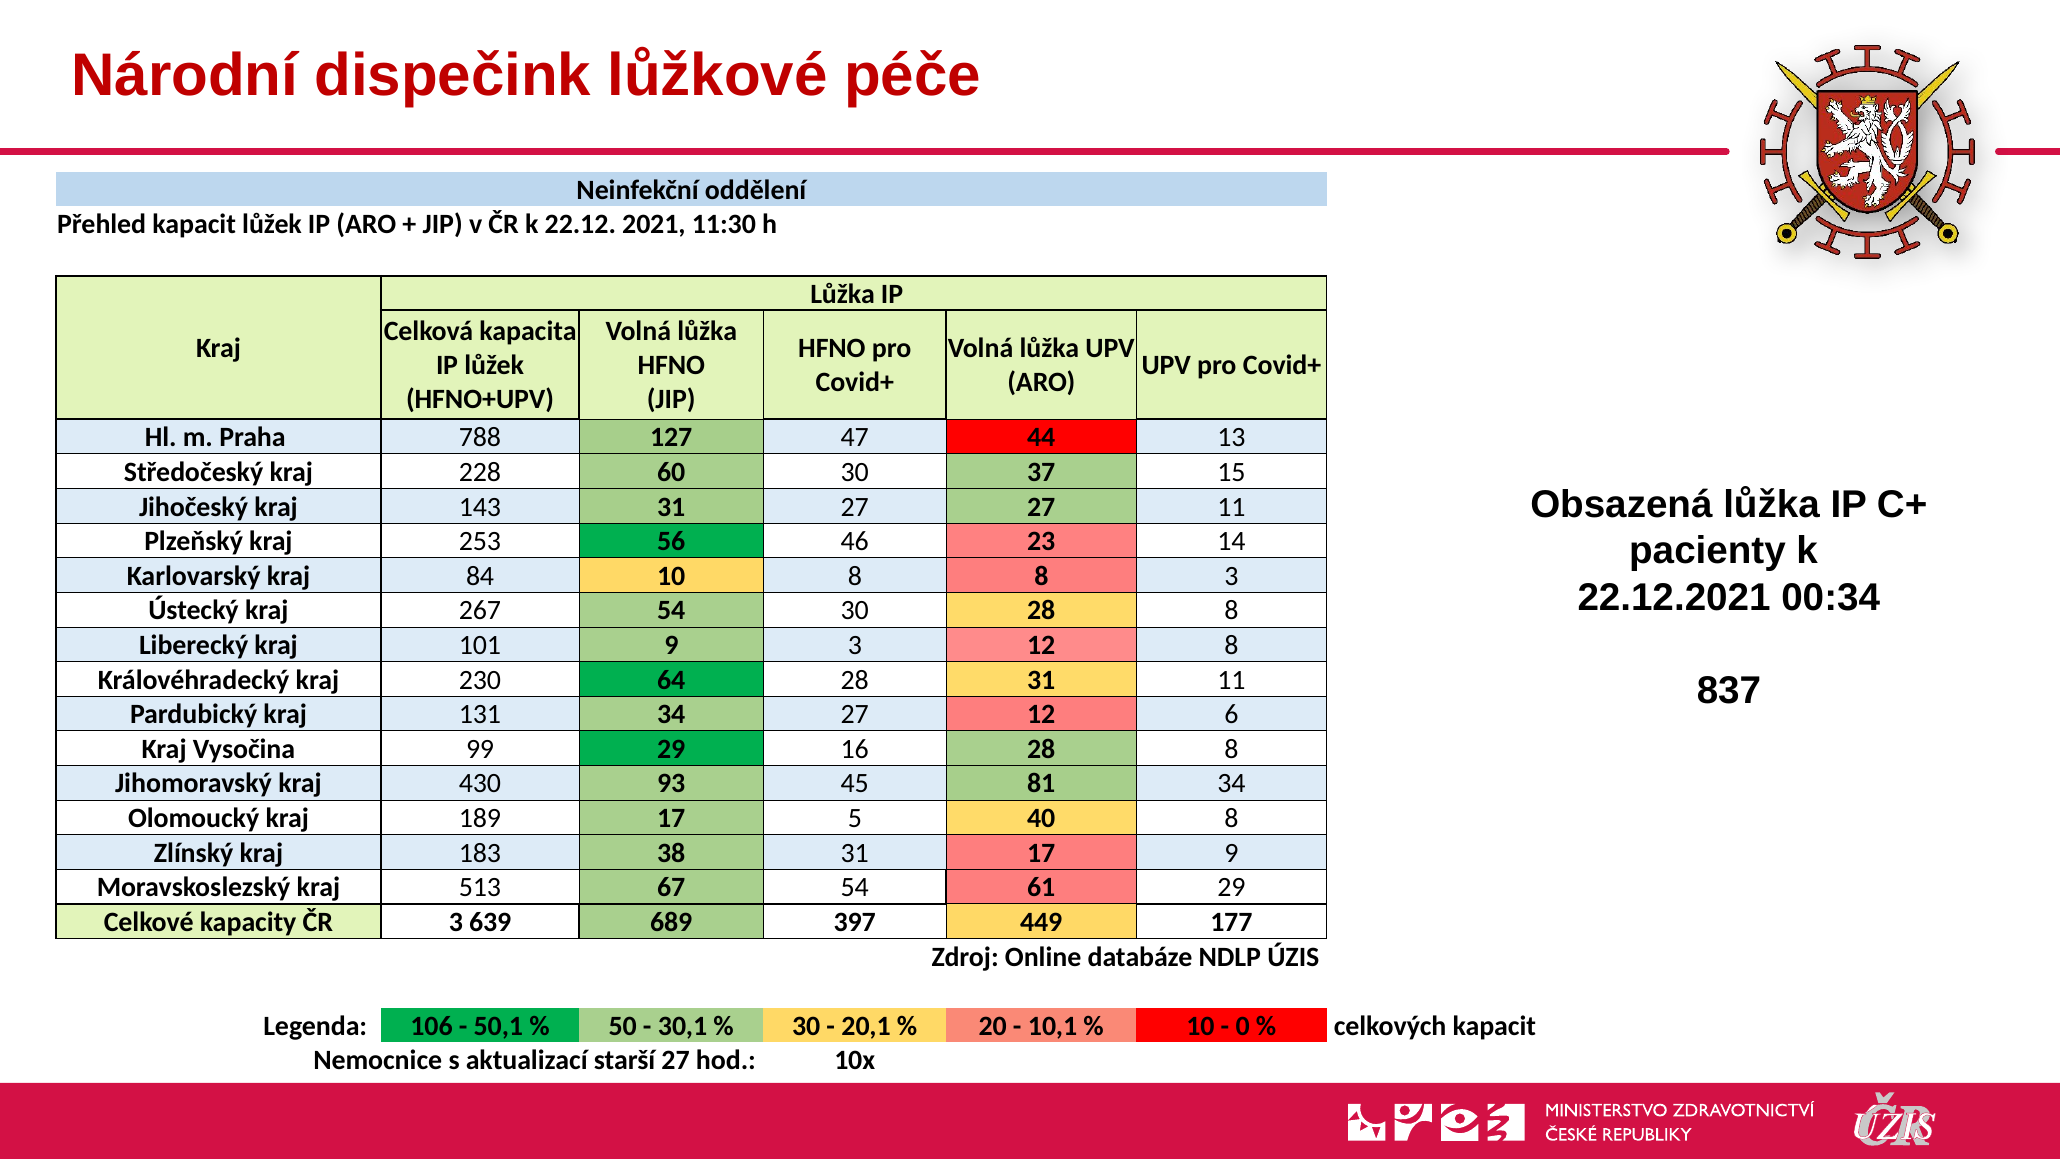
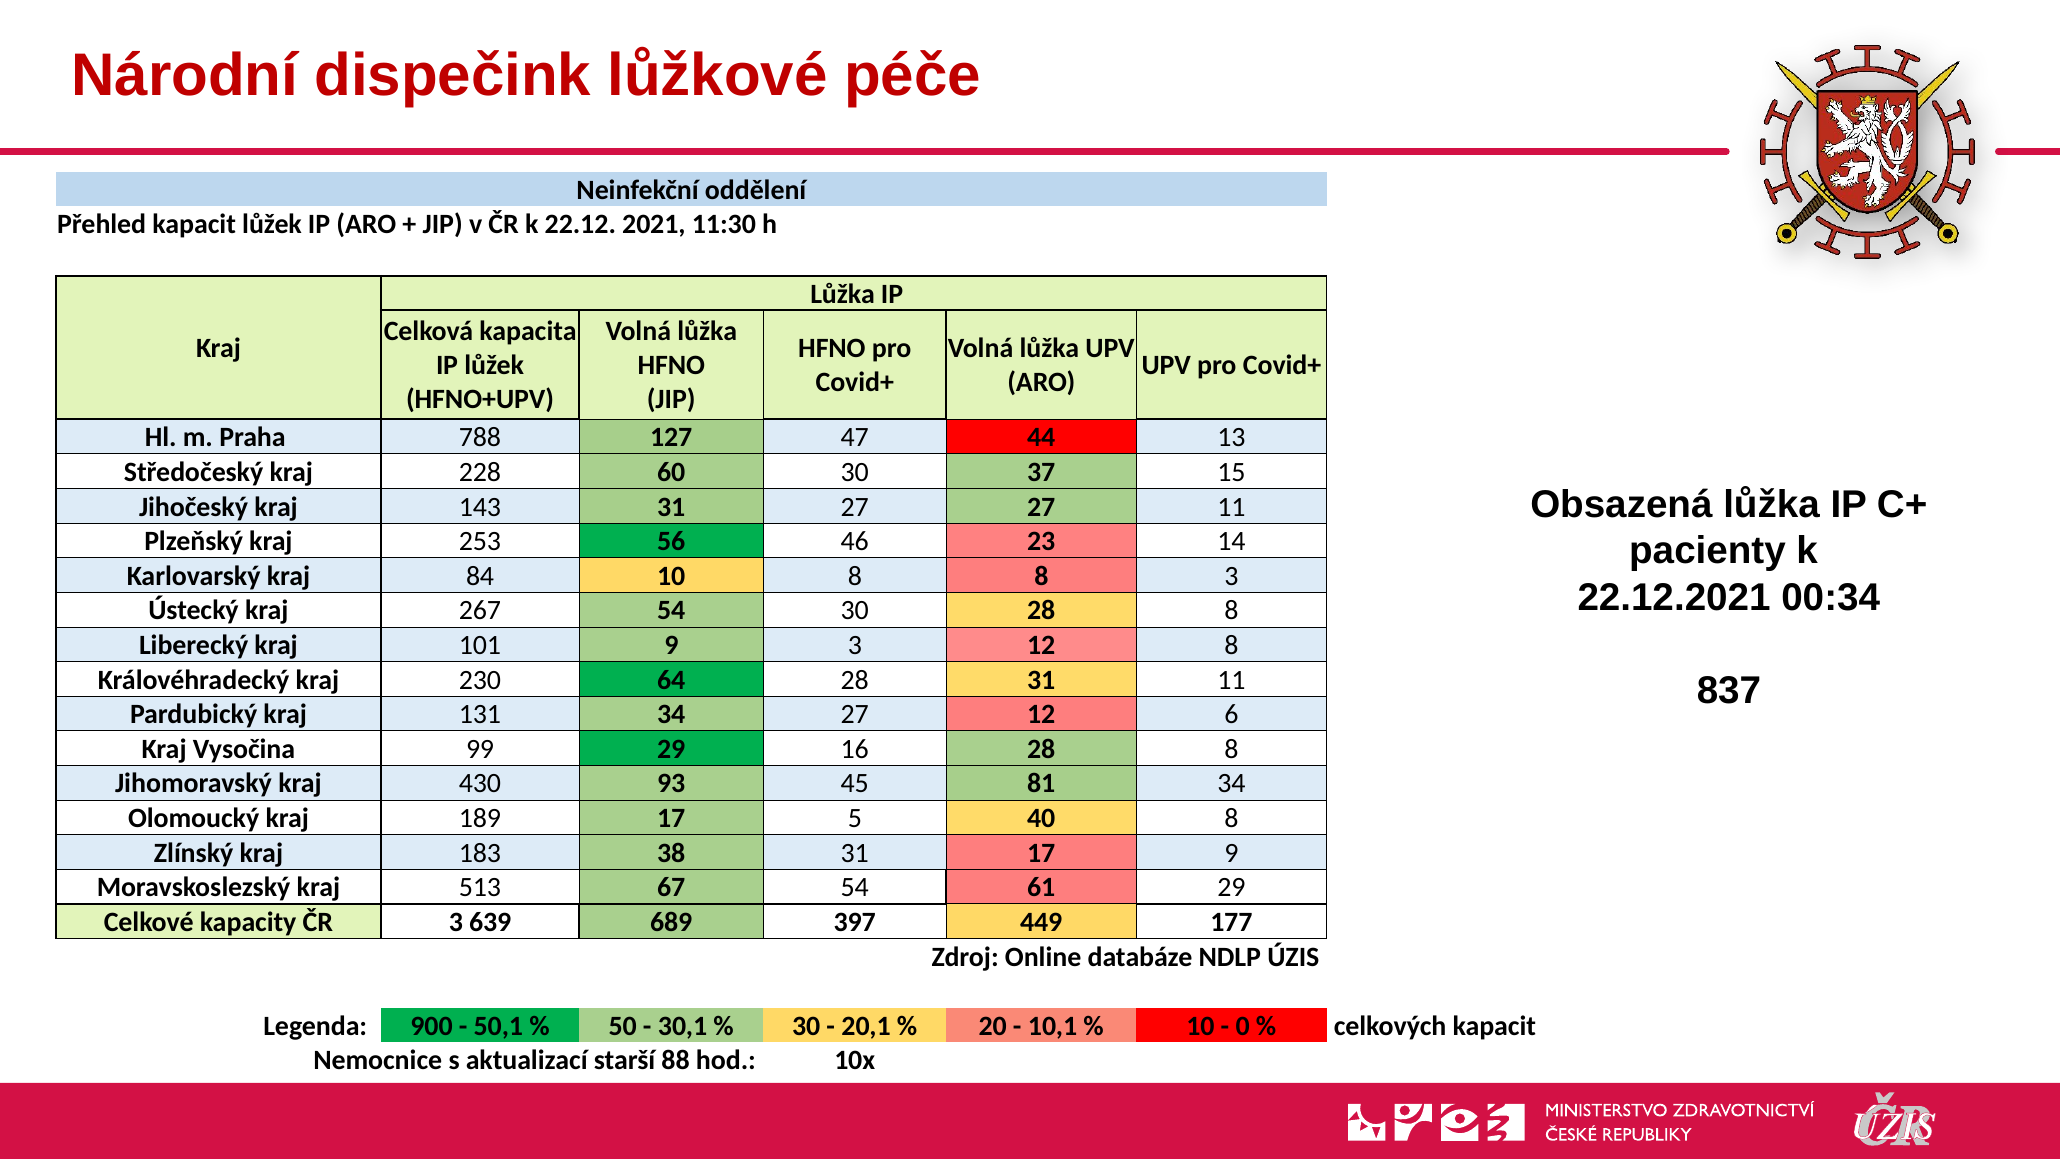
106: 106 -> 900
starší 27: 27 -> 88
